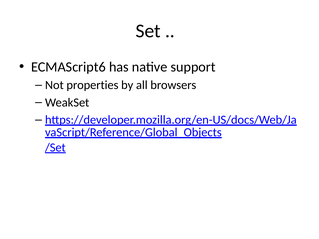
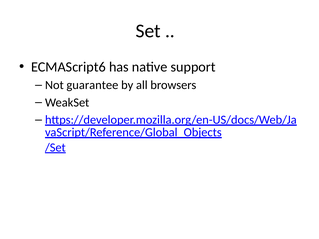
properties: properties -> guarantee
